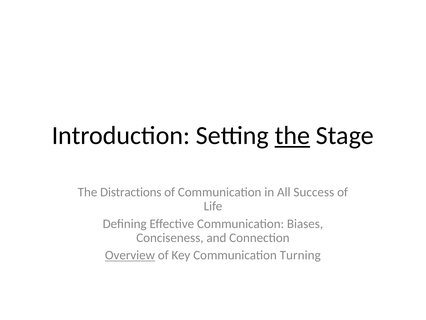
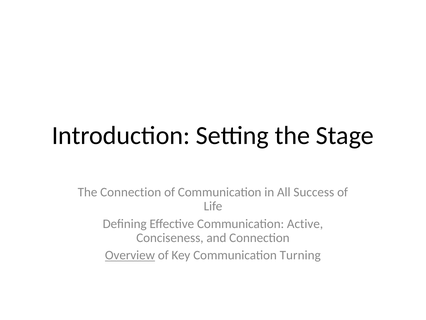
the at (292, 135) underline: present -> none
The Distractions: Distractions -> Connection
Biases: Biases -> Active
